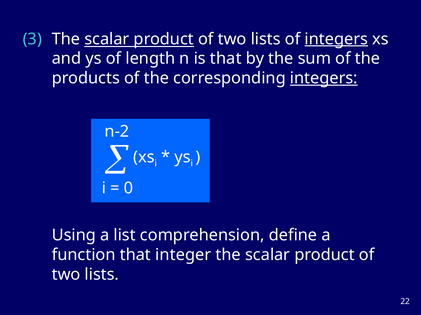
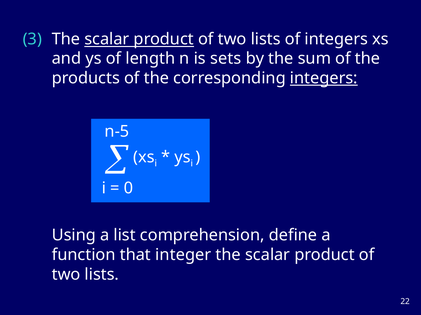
integers at (336, 39) underline: present -> none
is that: that -> sets
n-2: n-2 -> n-5
